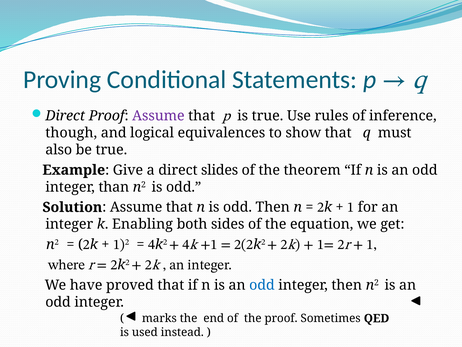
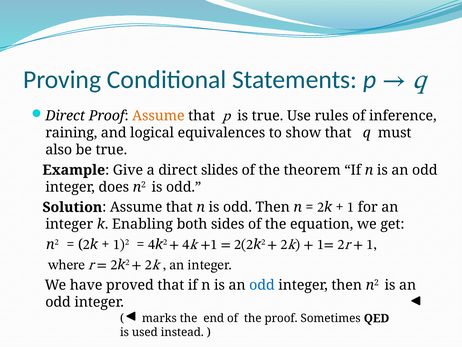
Assume at (158, 116) colour: purple -> orange
though: though -> raining
than: than -> does
